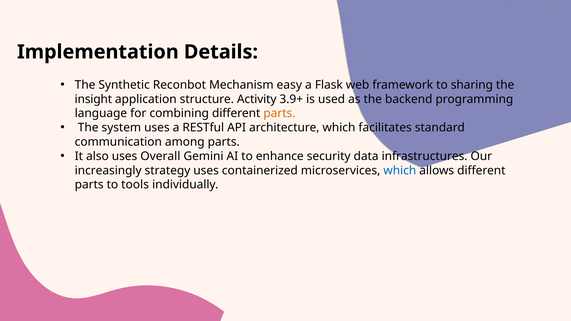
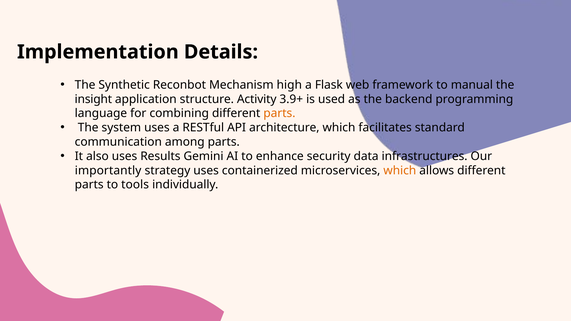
easy: easy -> high
sharing: sharing -> manual
Overall: Overall -> Results
increasingly: increasingly -> importantly
which at (400, 171) colour: blue -> orange
